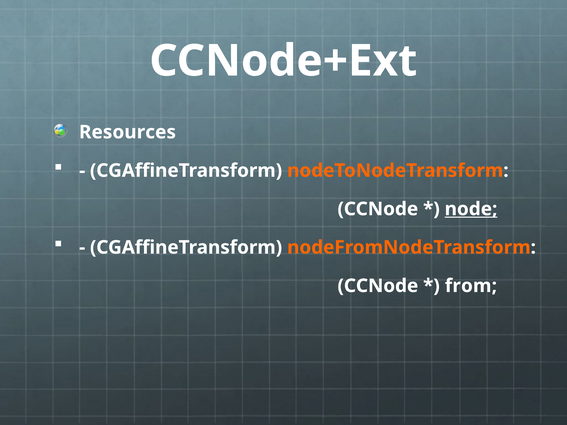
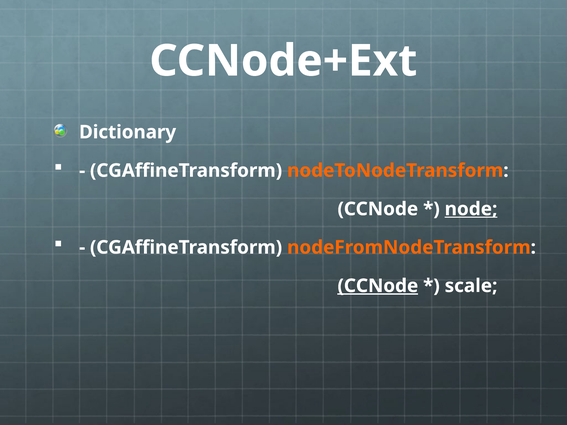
Resources: Resources -> Dictionary
CCNode at (378, 286) underline: none -> present
from: from -> scale
